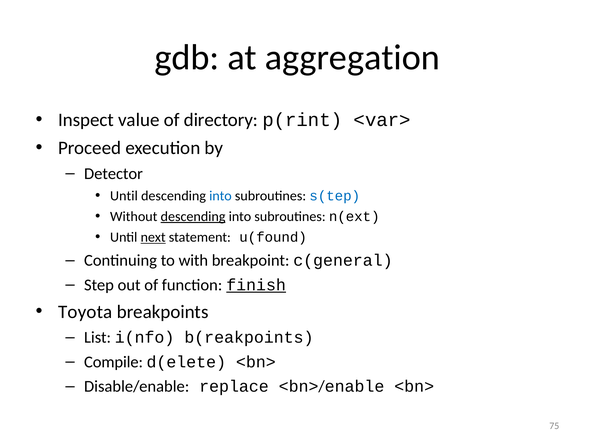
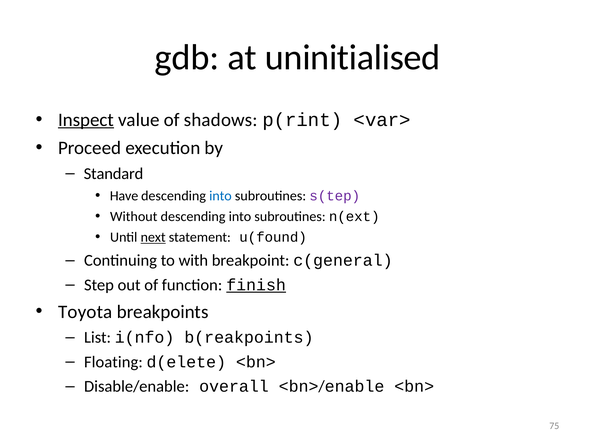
aggregation: aggregation -> uninitialised
Inspect underline: none -> present
directory: directory -> shadows
Detector: Detector -> Standard
Until at (124, 196): Until -> Have
s(tep colour: blue -> purple
descending at (193, 217) underline: present -> none
Compile: Compile -> Floating
replace: replace -> overall
